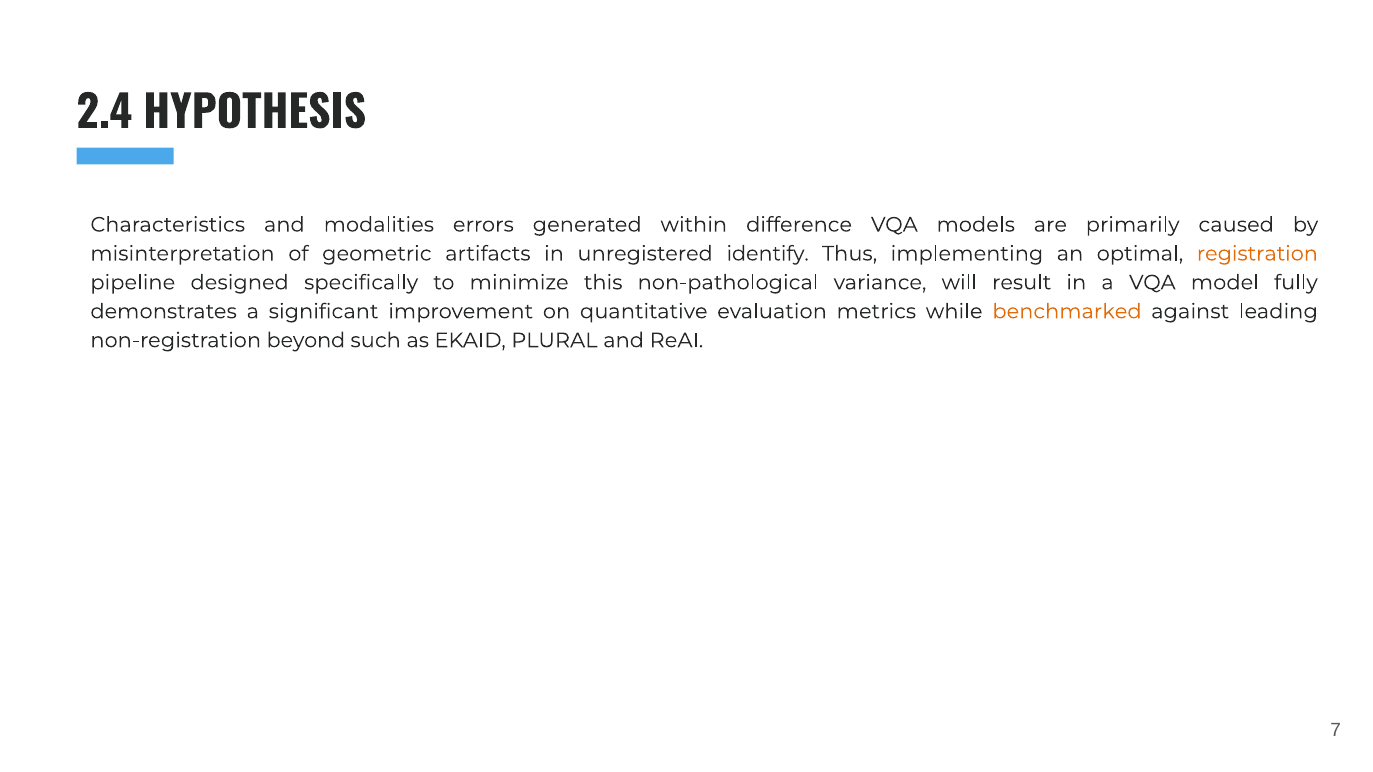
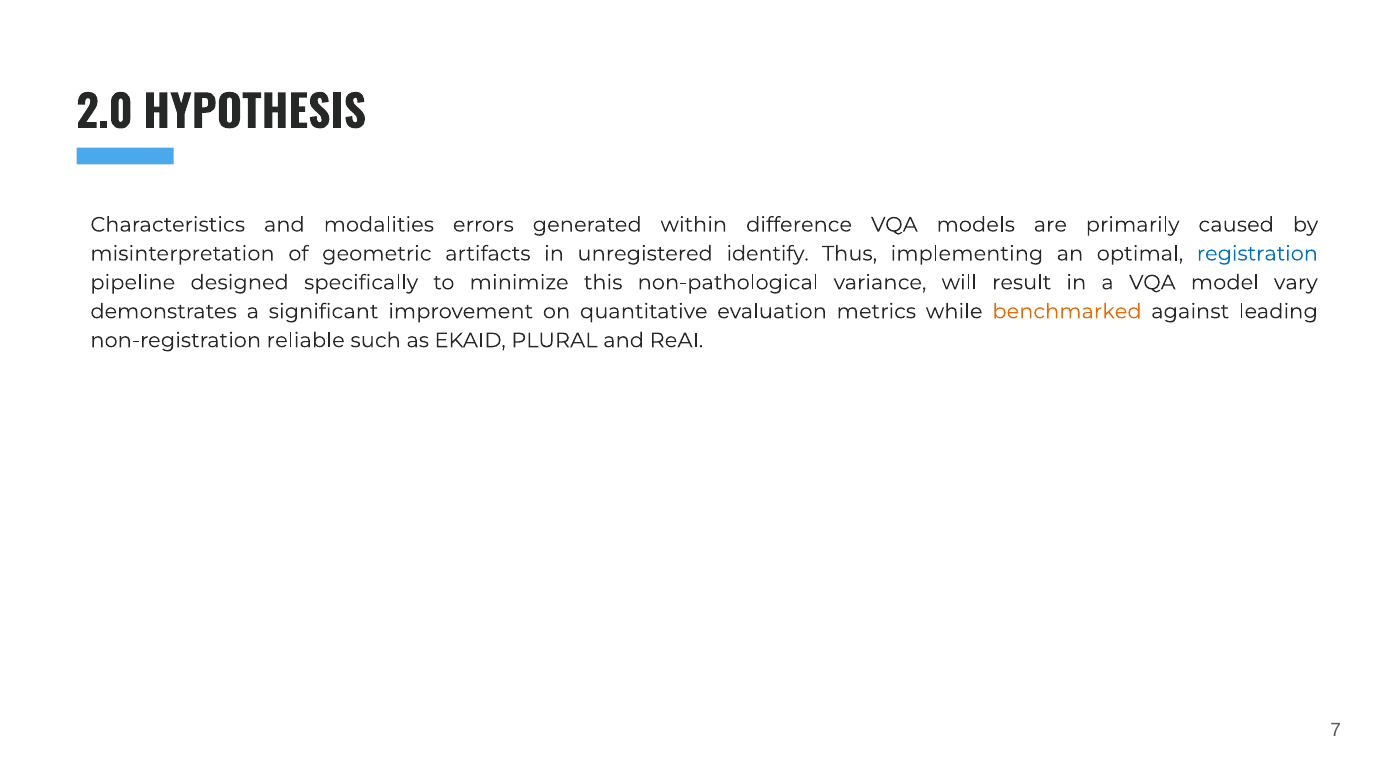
2.4: 2.4 -> 2.0
registration colour: orange -> blue
fully: fully -> vary
beyond: beyond -> reliable
